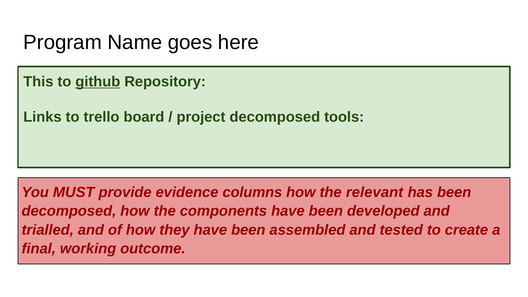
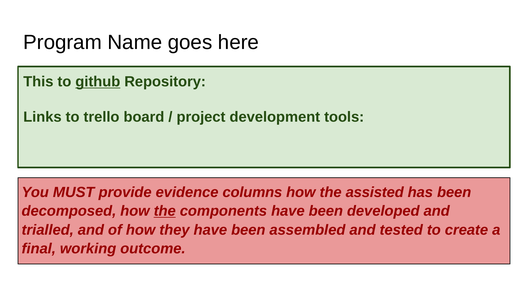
project decomposed: decomposed -> development
relevant: relevant -> assisted
the at (165, 211) underline: none -> present
